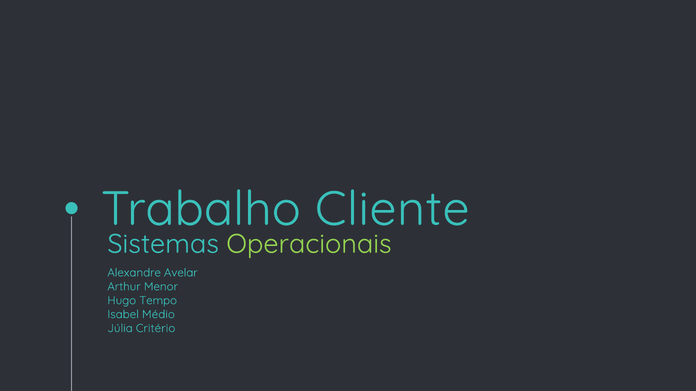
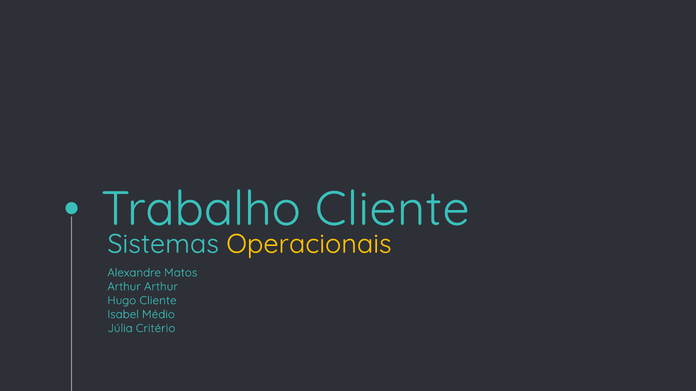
Operacionais colour: light green -> yellow
Avelar: Avelar -> Matos
Arthur Menor: Menor -> Arthur
Hugo Tempo: Tempo -> Cliente
